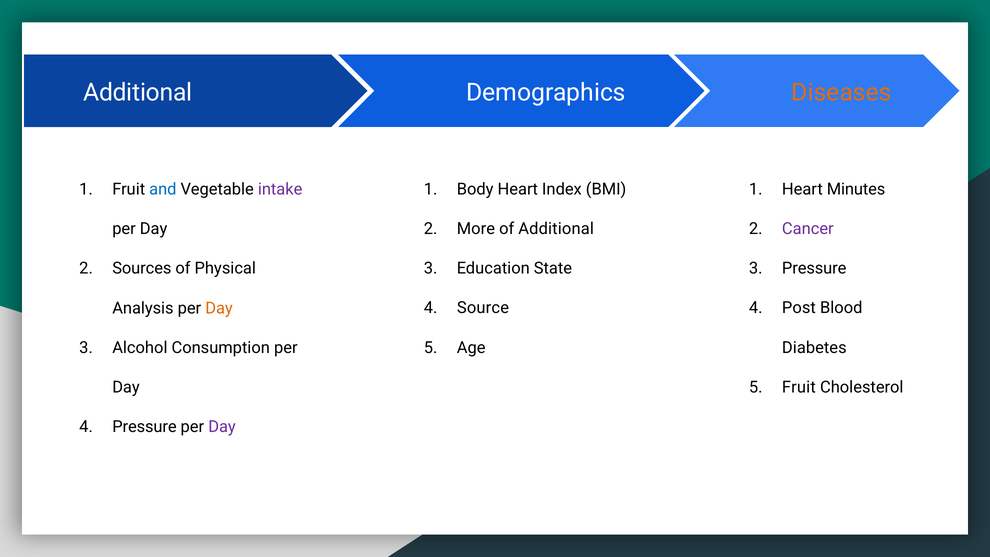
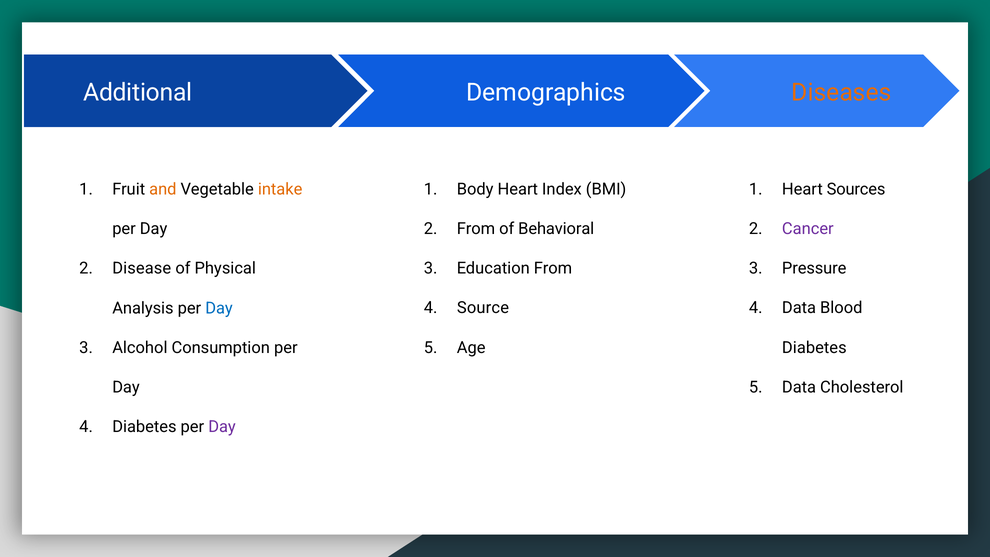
Minutes: Minutes -> Sources
and colour: blue -> orange
intake colour: purple -> orange
More at (476, 229): More -> From
of Additional: Additional -> Behavioral
Education State: State -> From
Sources: Sources -> Disease
Post at (799, 308): Post -> Data
Day at (219, 308) colour: orange -> blue
Fruit at (799, 387): Fruit -> Data
Pressure at (144, 427): Pressure -> Diabetes
